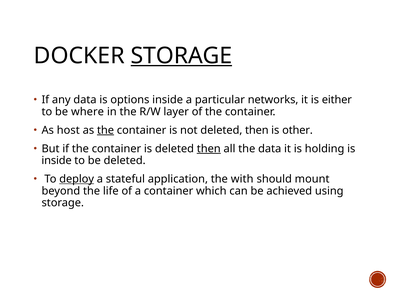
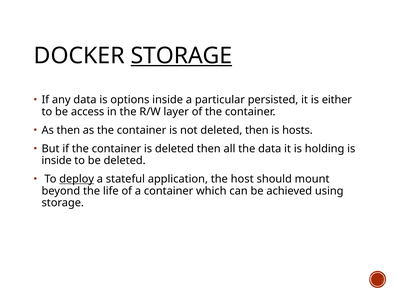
networks: networks -> persisted
where: where -> access
As host: host -> then
the at (106, 130) underline: present -> none
other: other -> hosts
then at (209, 149) underline: present -> none
with: with -> host
